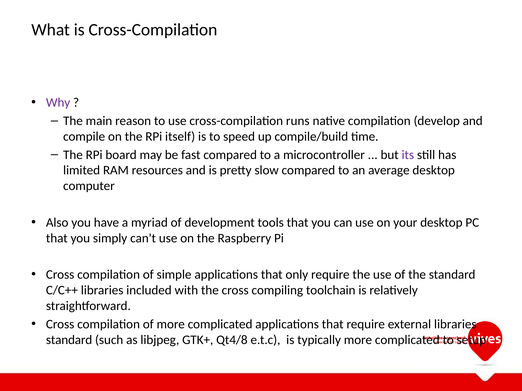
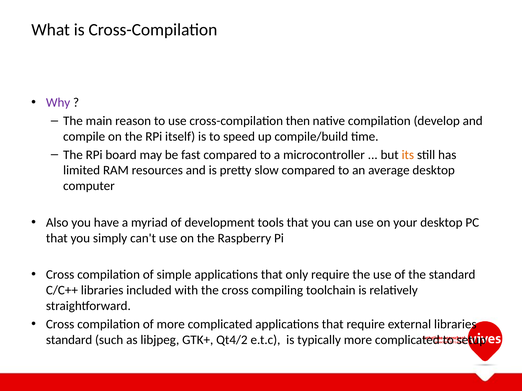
runs: runs -> then
its colour: purple -> orange
Qt4/8: Qt4/8 -> Qt4/2
